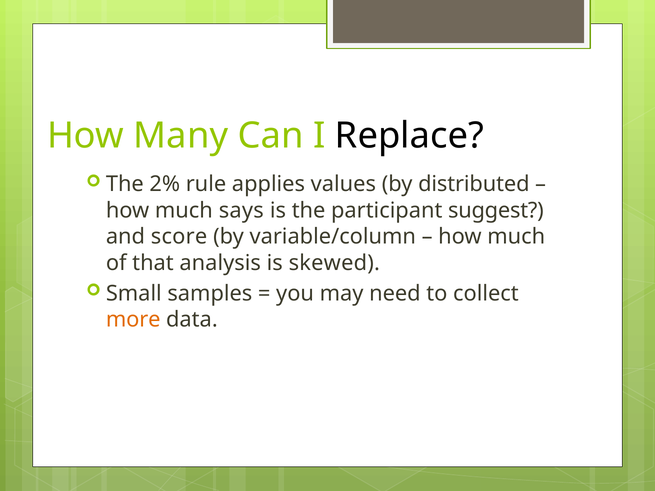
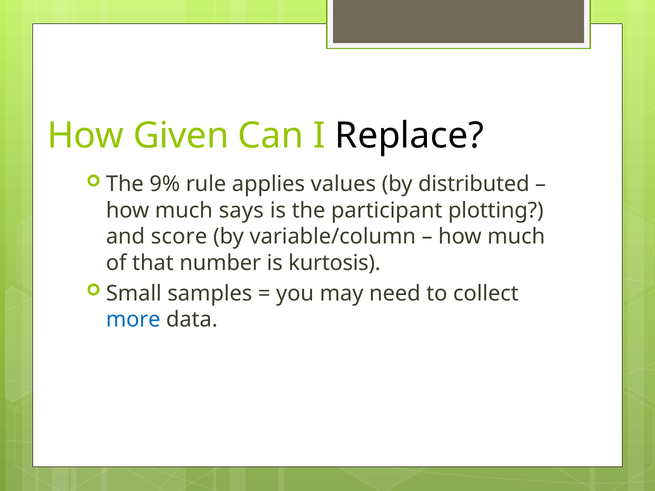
Many: Many -> Given
2%: 2% -> 9%
suggest: suggest -> plotting
analysis: analysis -> number
skewed: skewed -> kurtosis
more colour: orange -> blue
